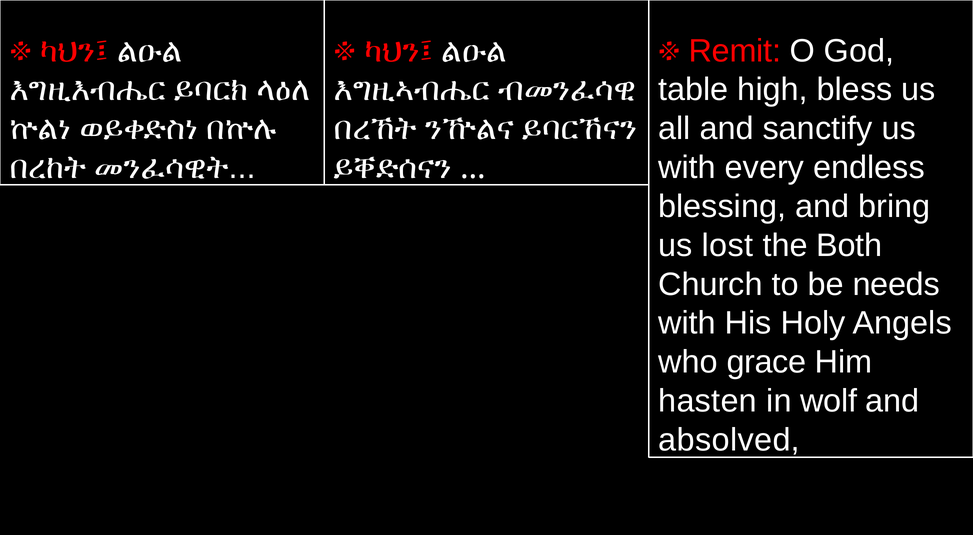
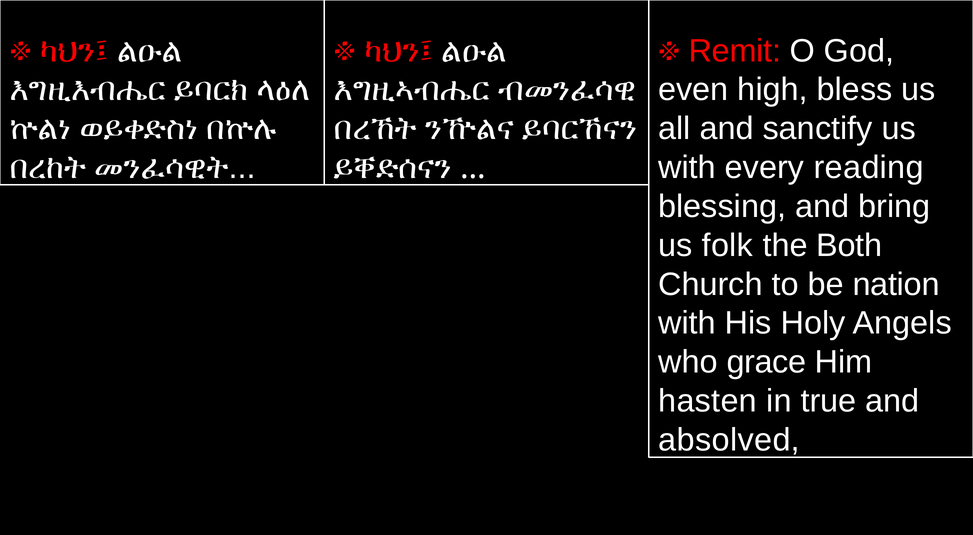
table: table -> even
endless: endless -> reading
lost: lost -> folk
needs: needs -> nation
wolf: wolf -> true
